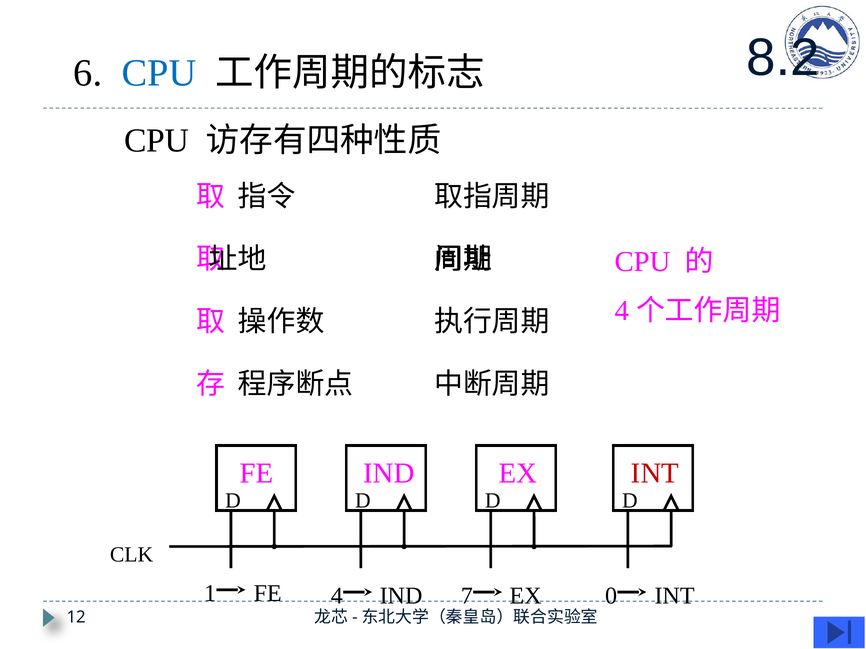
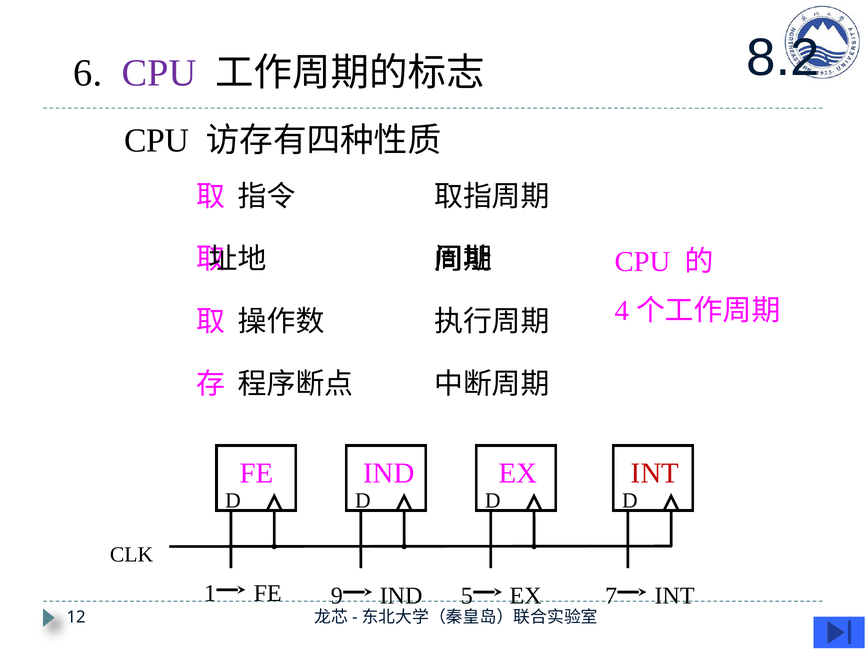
CPU at (159, 73) colour: blue -> purple
4: 4 -> 9
7: 7 -> 5
0: 0 -> 7
